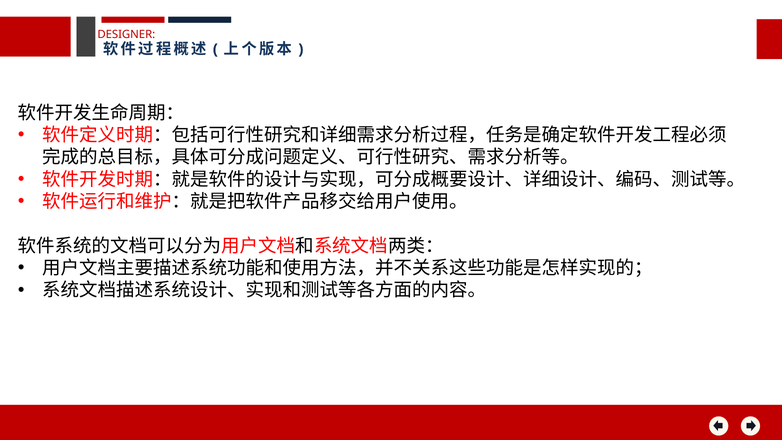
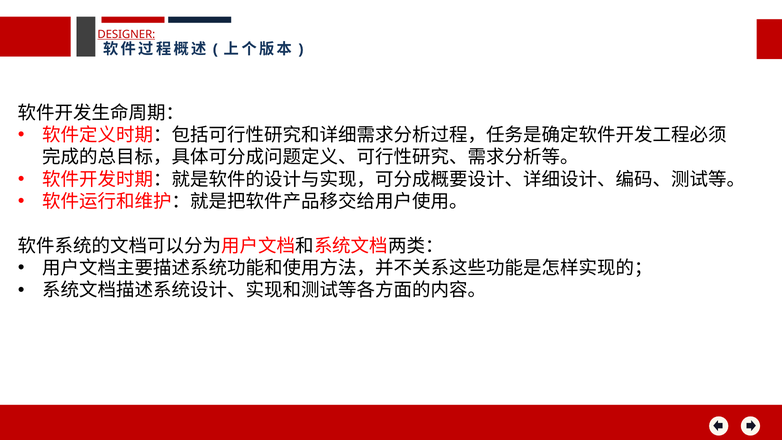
DESIGNER underline: none -> present
